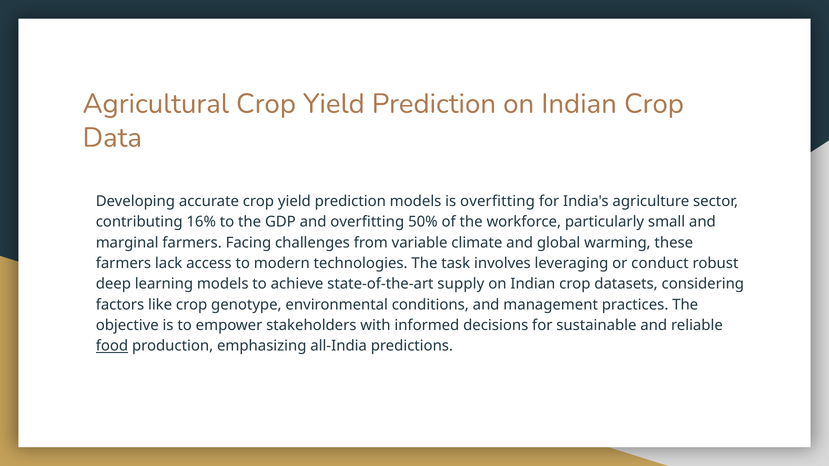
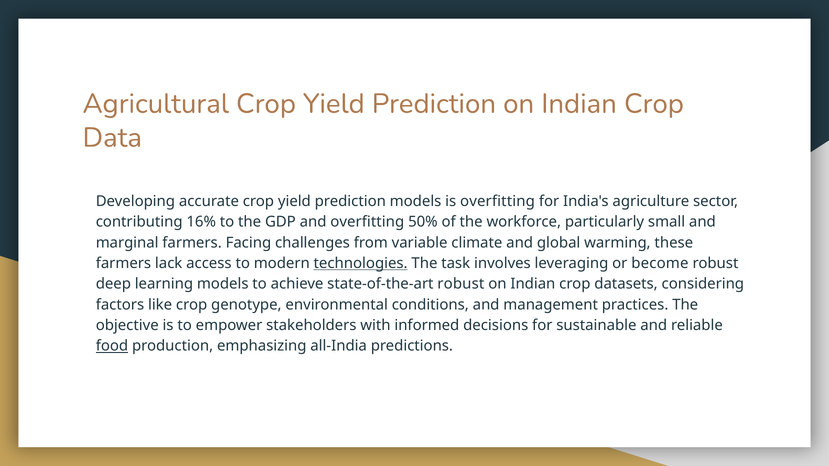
technologies underline: none -> present
conduct: conduct -> become
state-of-the-art supply: supply -> robust
